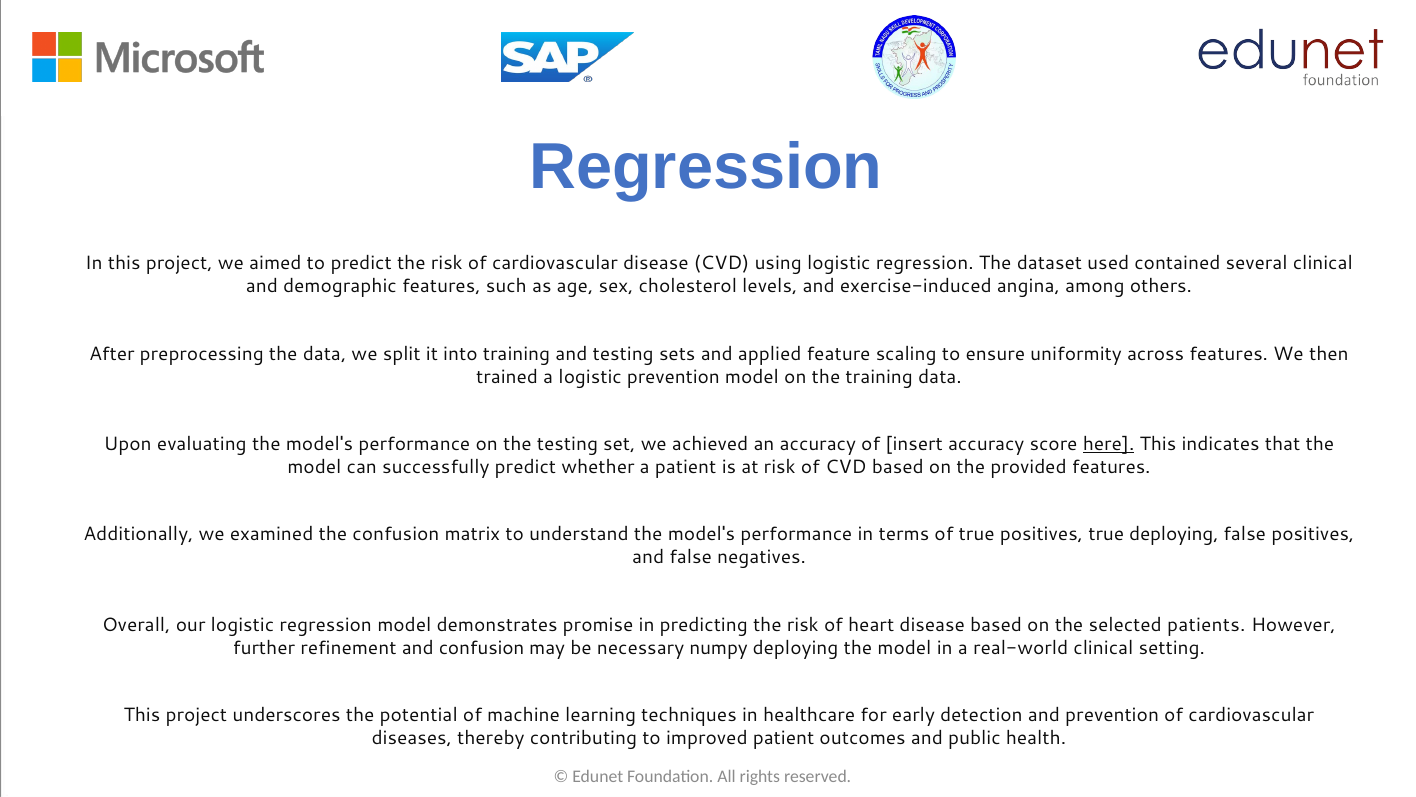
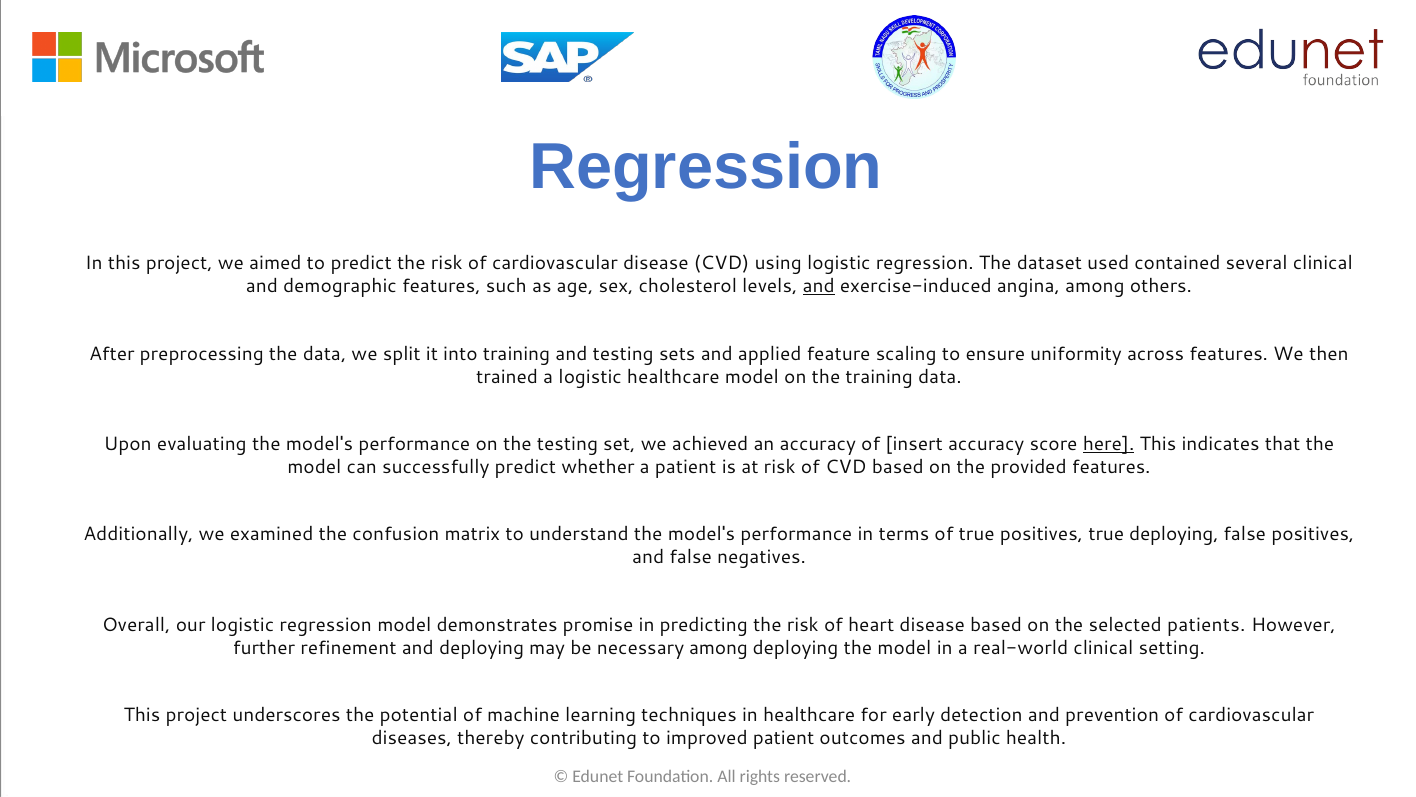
and at (819, 286) underline: none -> present
logistic prevention: prevention -> healthcare
and confusion: confusion -> deploying
necessary numpy: numpy -> among
